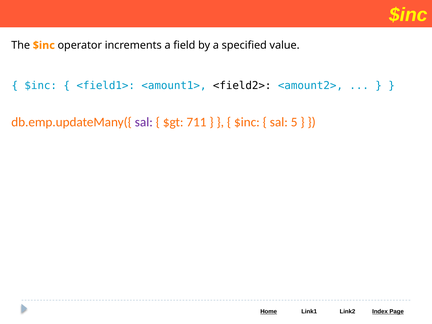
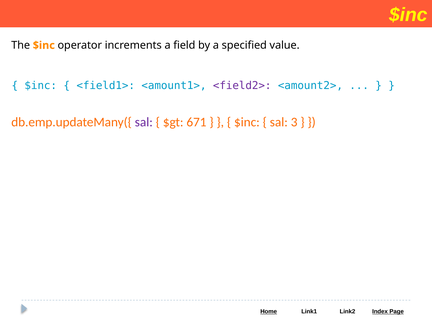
<field2> colour: black -> purple
711: 711 -> 671
5: 5 -> 3
